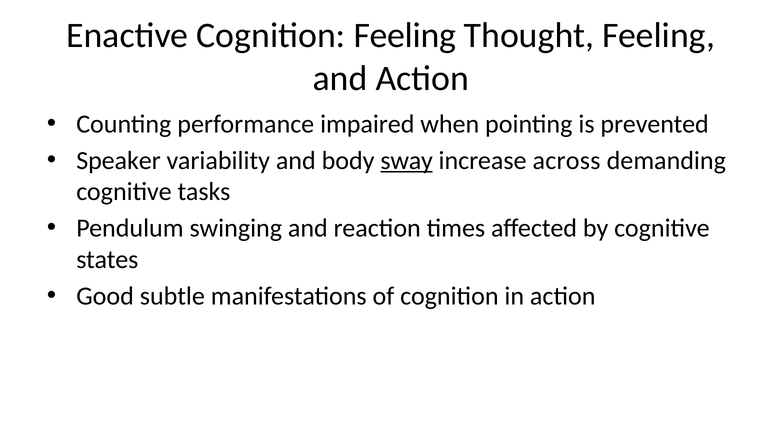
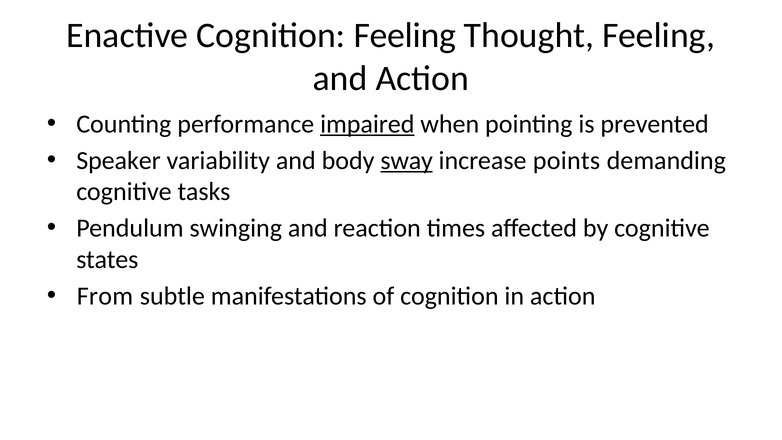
impaired underline: none -> present
across: across -> points
Good: Good -> From
